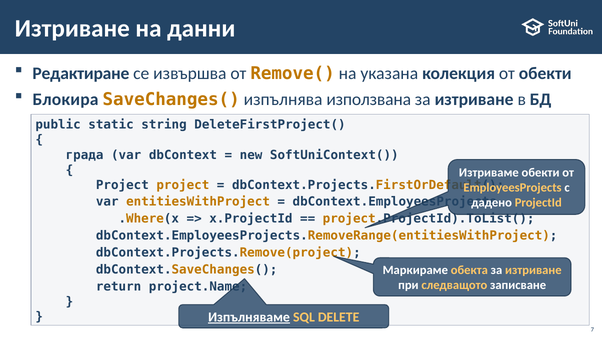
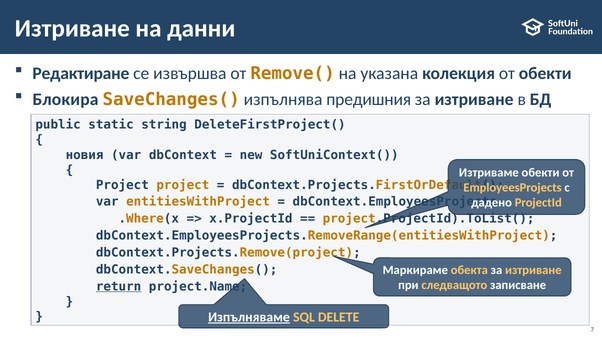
използвана: използвана -> предишния
града: града -> новия
return underline: none -> present
